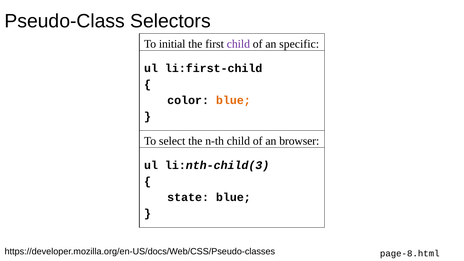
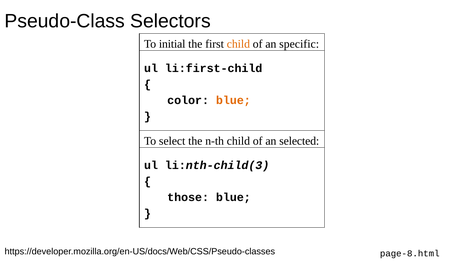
child at (238, 44) colour: purple -> orange
browser: browser -> selected
state: state -> those
